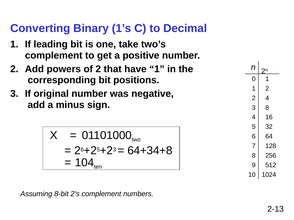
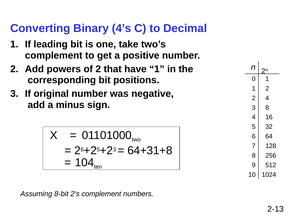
1’s: 1’s -> 4’s
64+34+8: 64+34+8 -> 64+31+8
